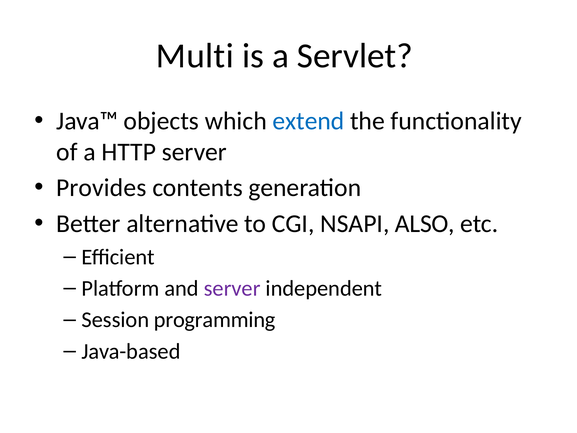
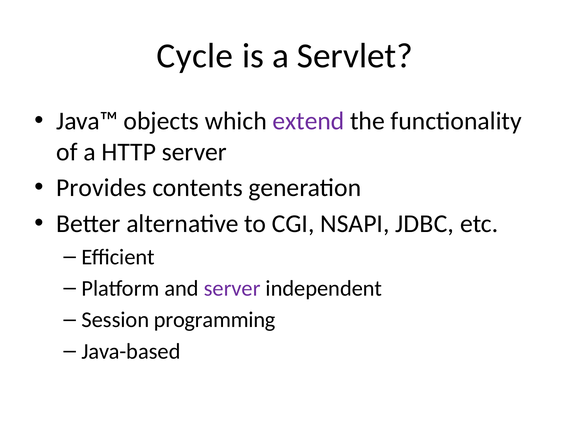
Multi: Multi -> Cycle
extend colour: blue -> purple
ALSO: ALSO -> JDBC
